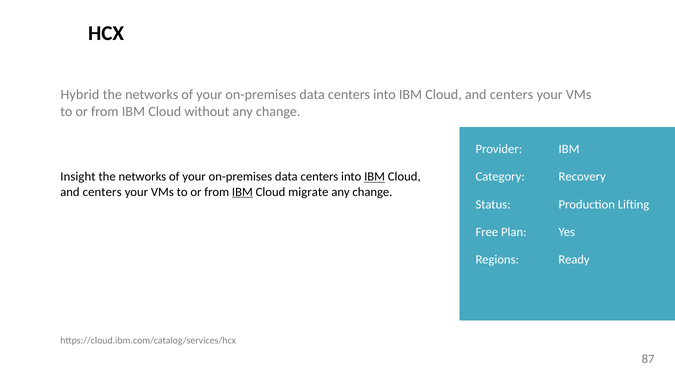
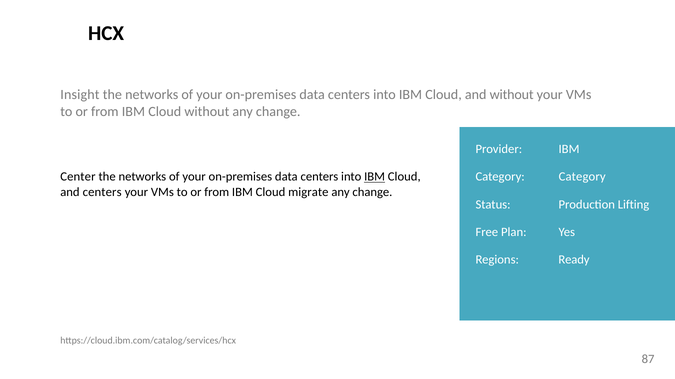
Hybrid: Hybrid -> Insight
centers at (512, 95): centers -> without
Insight: Insight -> Center
Category Recovery: Recovery -> Category
IBM at (242, 192) underline: present -> none
